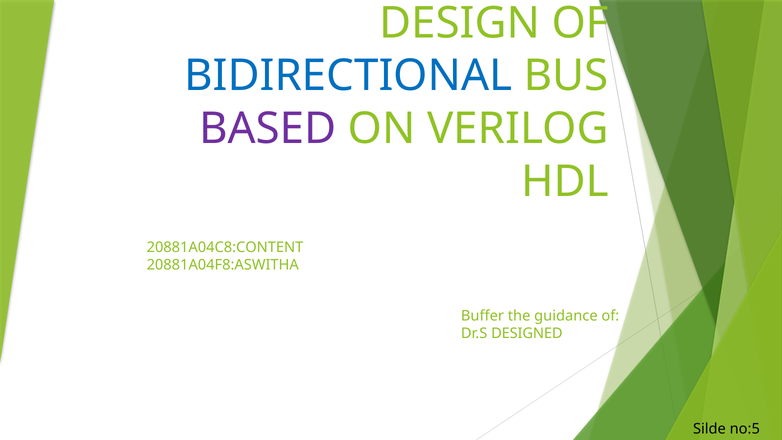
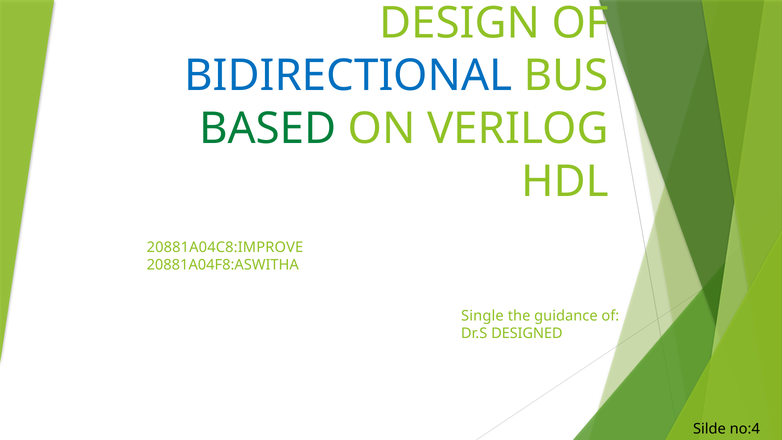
BASED colour: purple -> green
20881A04C8:CONTENT: 20881A04C8:CONTENT -> 20881A04C8:IMPROVE
Buffer: Buffer -> Single
no:5: no:5 -> no:4
